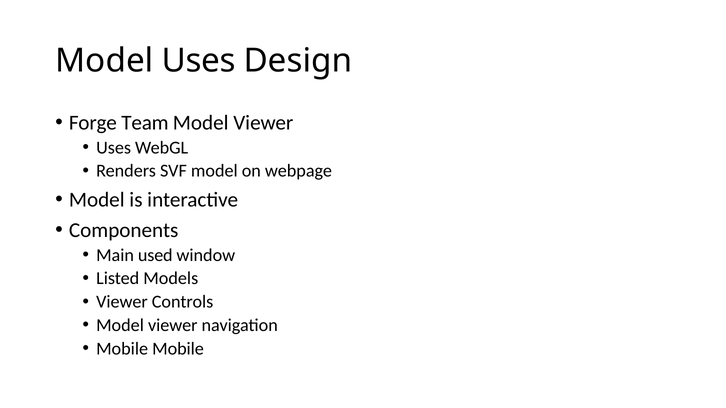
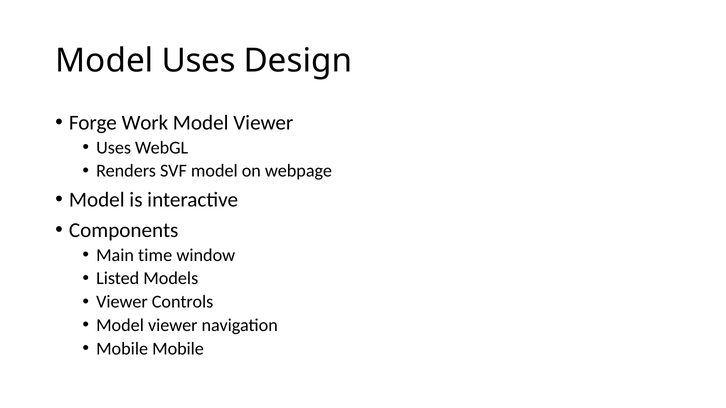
Team: Team -> Work
used: used -> time
